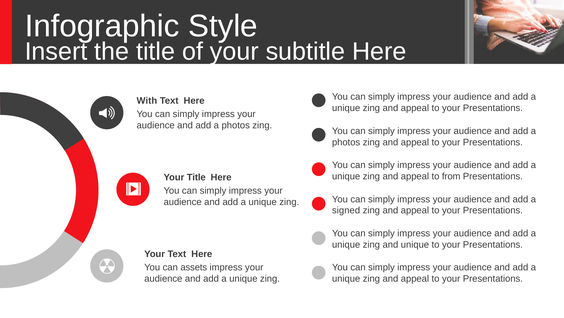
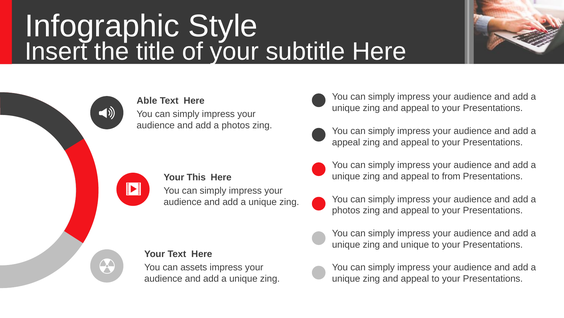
With: With -> Able
photos at (346, 142): photos -> appeal
Your Title: Title -> This
signed at (346, 210): signed -> photos
